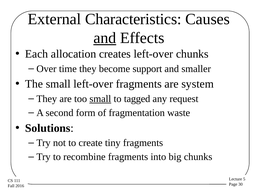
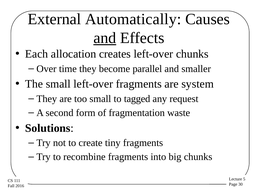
Characteristics: Characteristics -> Automatically
support: support -> parallel
small at (100, 99) underline: present -> none
